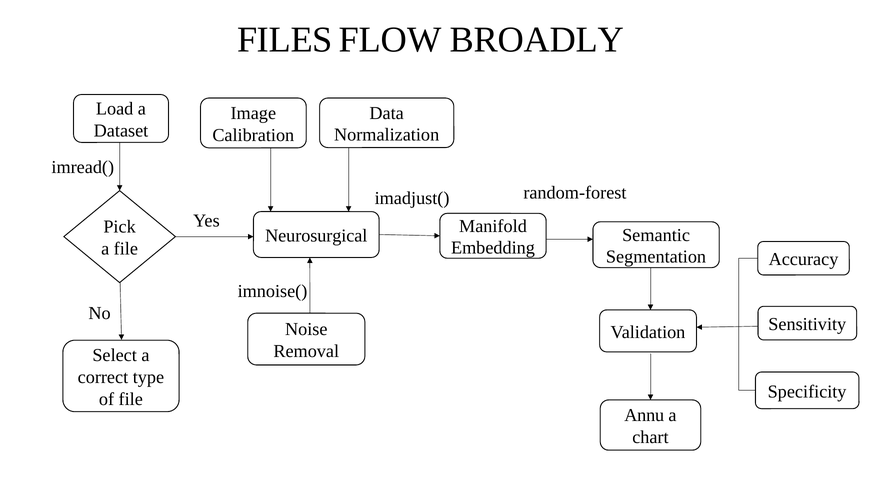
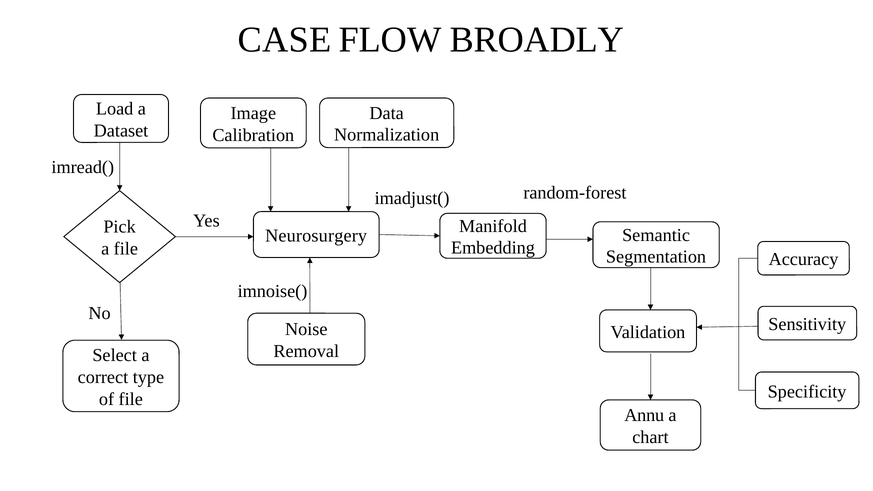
FILES: FILES -> CASE
Neurosurgical: Neurosurgical -> Neurosurgery
